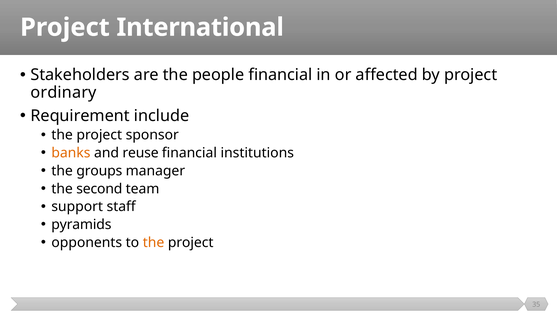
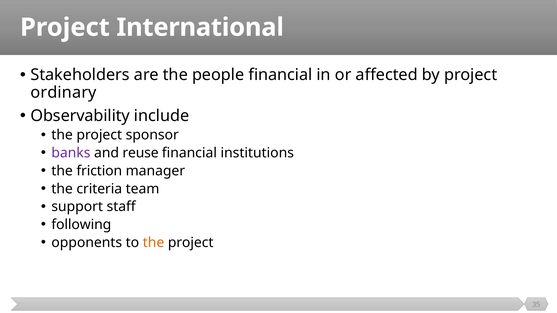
Requirement: Requirement -> Observability
banks colour: orange -> purple
groups: groups -> friction
second: second -> criteria
pyramids: pyramids -> following
